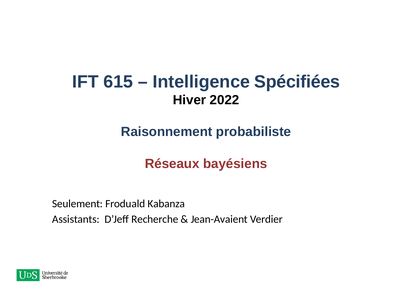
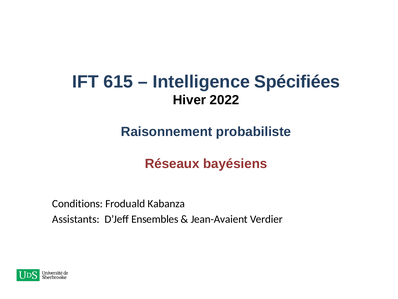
Seulement: Seulement -> Conditions
Recherche: Recherche -> Ensembles
